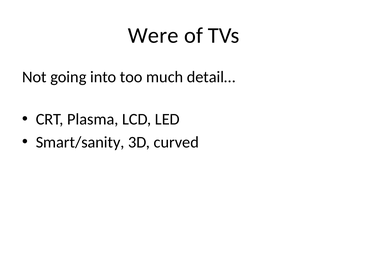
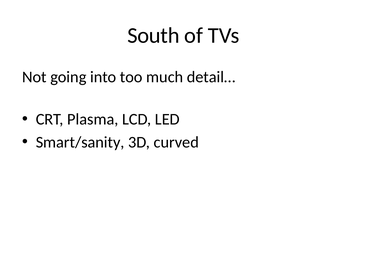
Were: Were -> South
